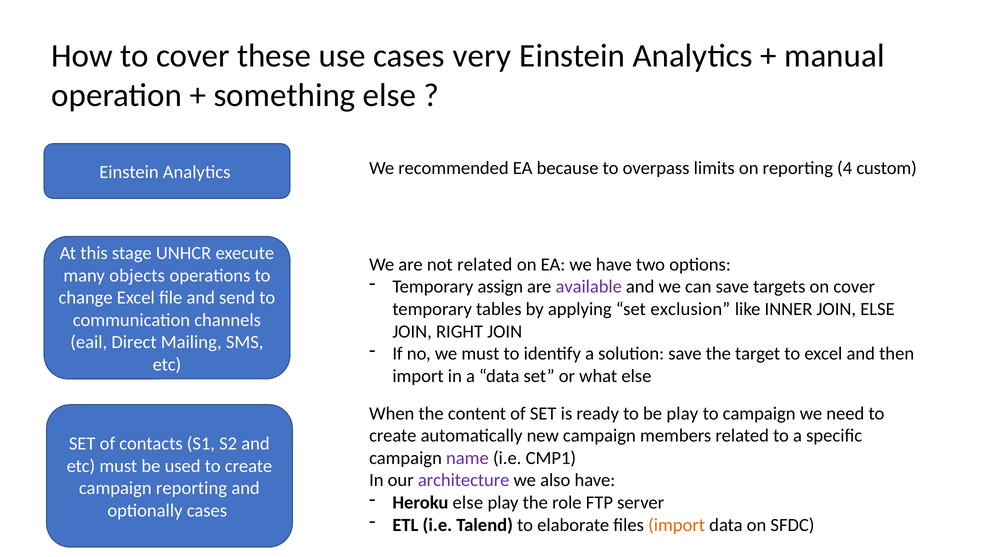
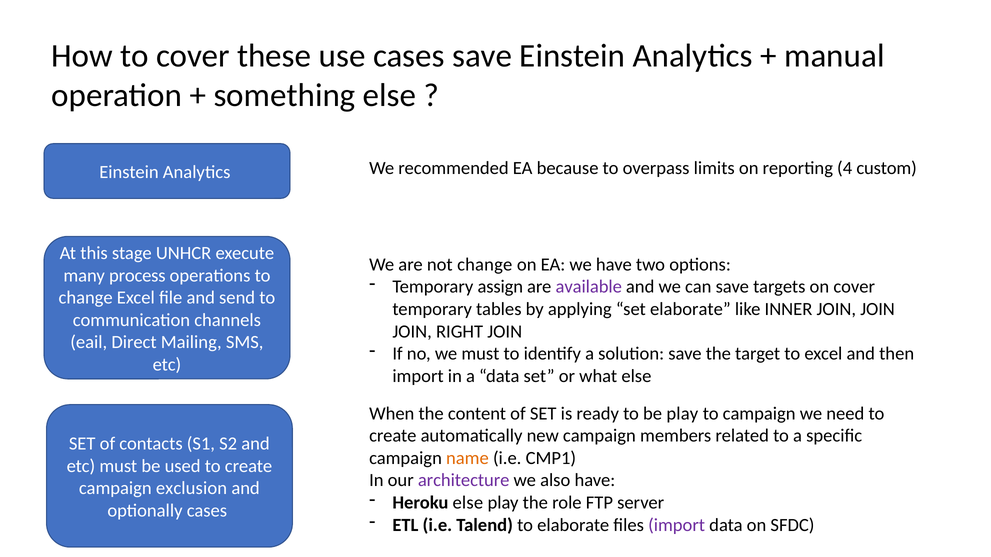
cases very: very -> save
not related: related -> change
objects: objects -> process
set exclusion: exclusion -> elaborate
INNER JOIN ELSE: ELSE -> JOIN
name colour: purple -> orange
campaign reporting: reporting -> exclusion
import at (677, 525) colour: orange -> purple
